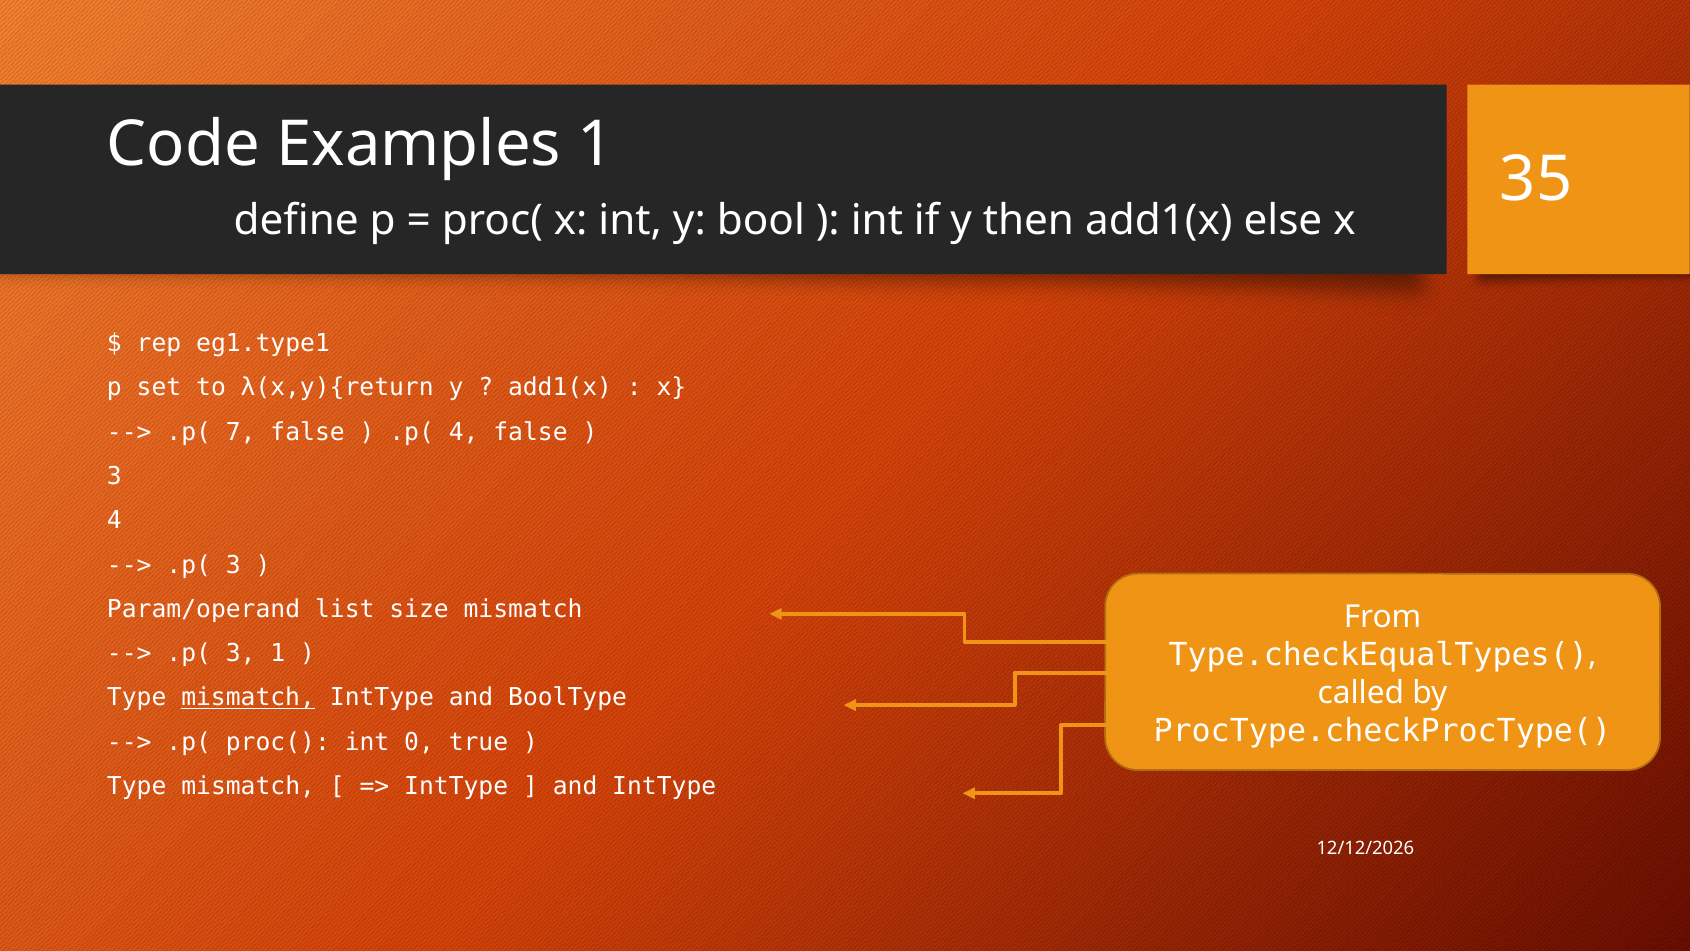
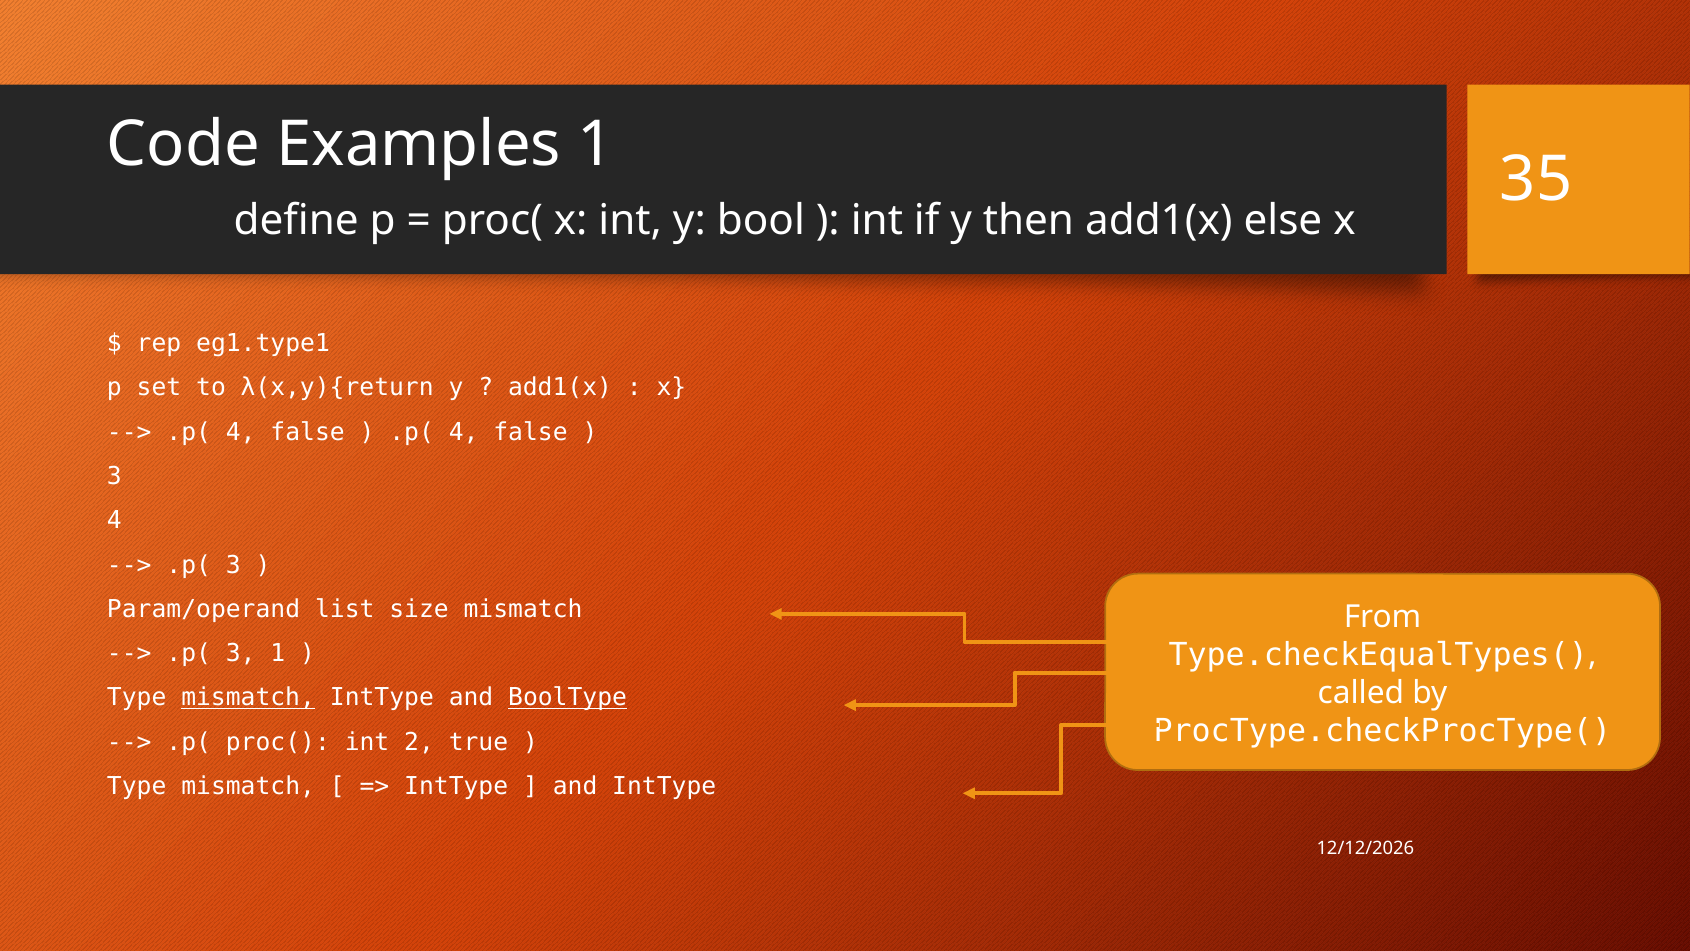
7 at (241, 432): 7 -> 4
BoolType underline: none -> present
0: 0 -> 2
